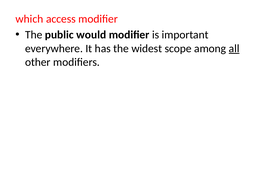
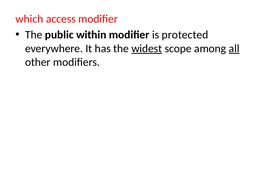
would: would -> within
important: important -> protected
widest underline: none -> present
